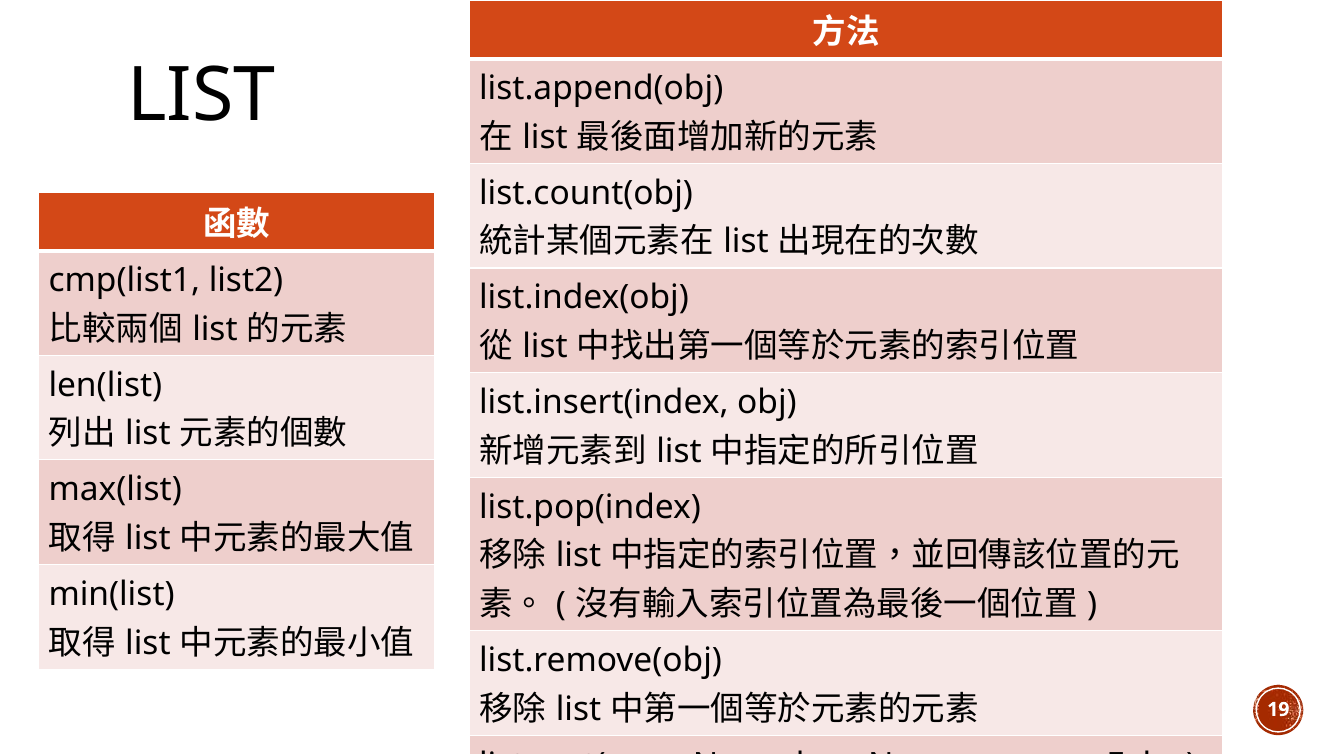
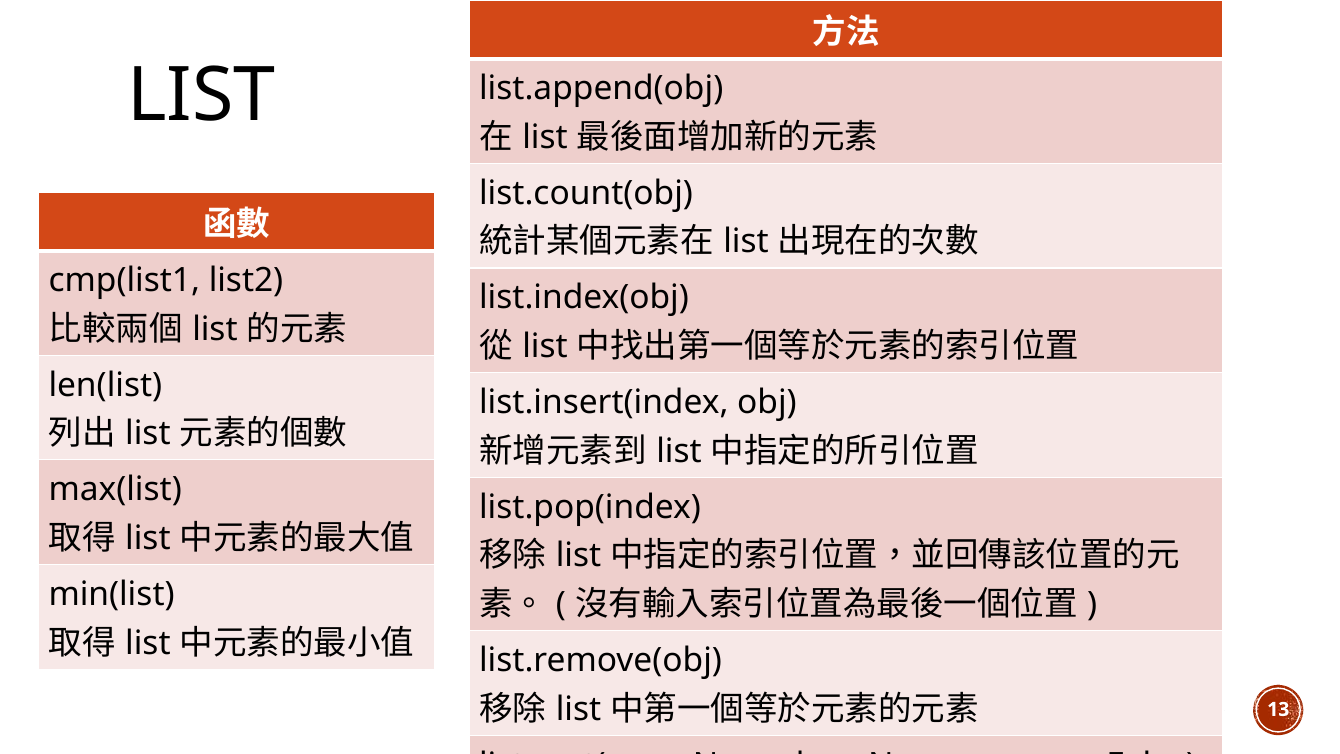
19: 19 -> 13
